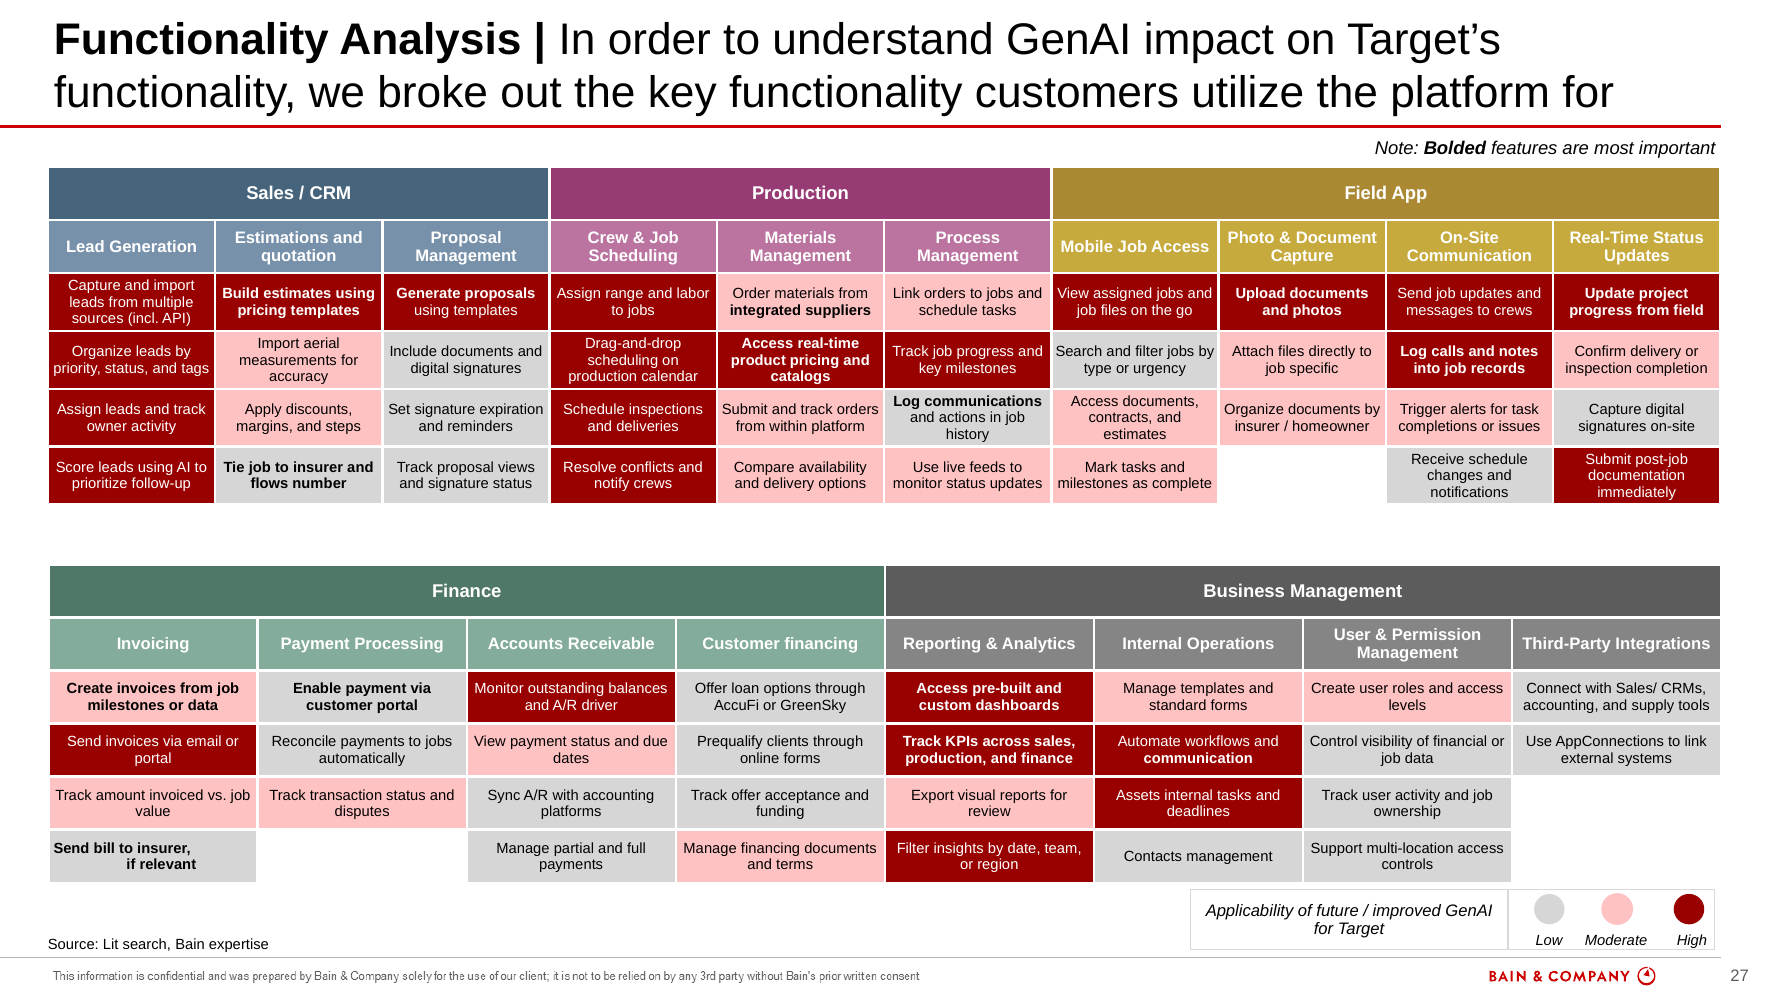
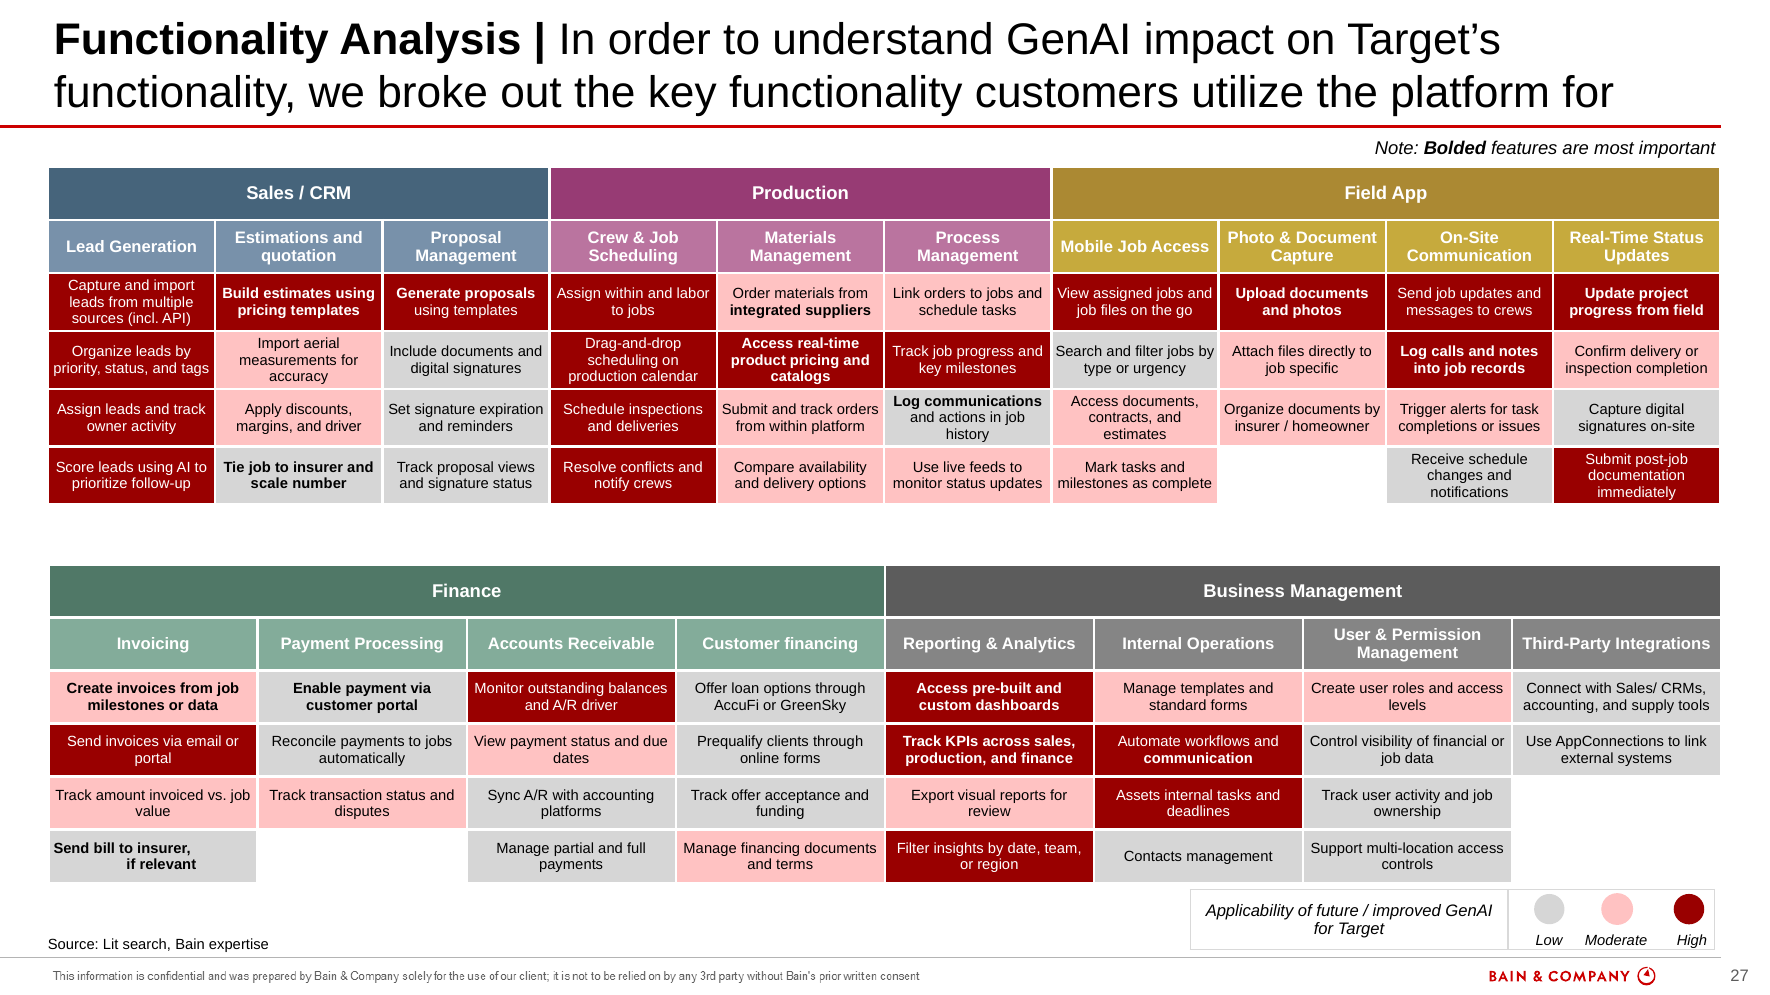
Assign range: range -> within
and steps: steps -> driver
flows: flows -> scale
